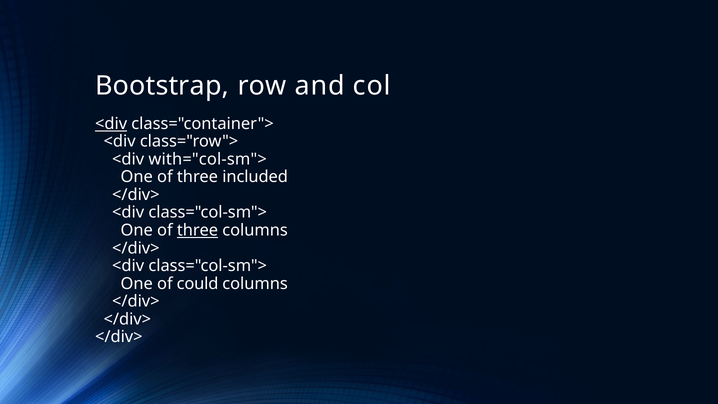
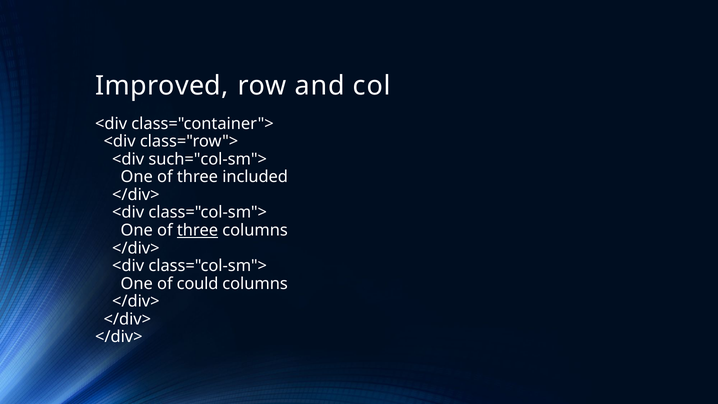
Bootstrap: Bootstrap -> Improved
<div at (111, 124) underline: present -> none
with="col-sm">: with="col-sm"> -> such="col-sm">
